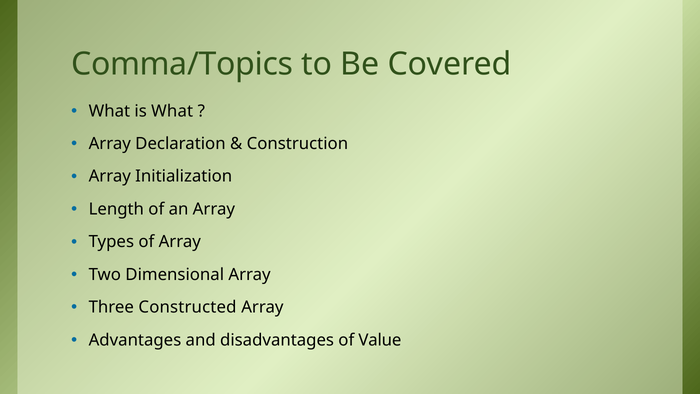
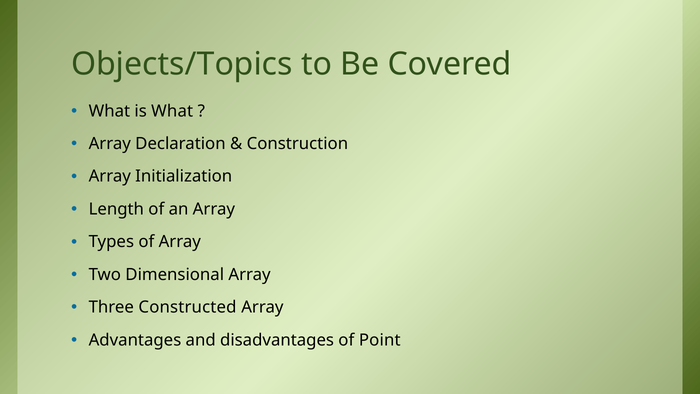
Comma/Topics: Comma/Topics -> Objects/Topics
Value: Value -> Point
